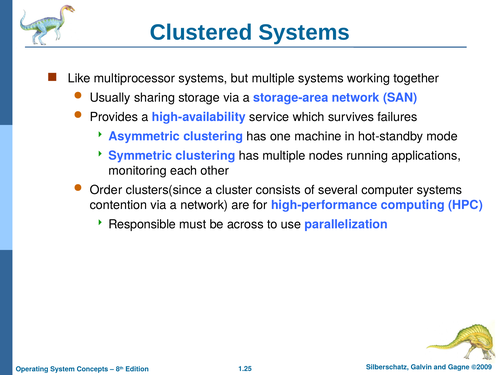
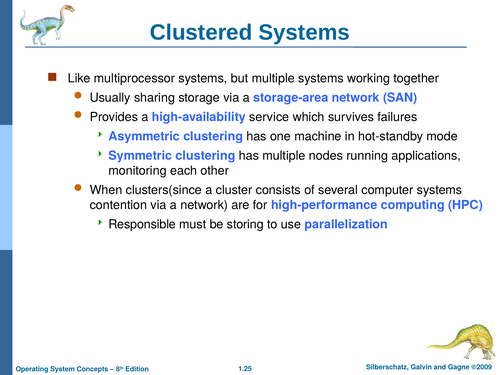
Order: Order -> When
across: across -> storing
